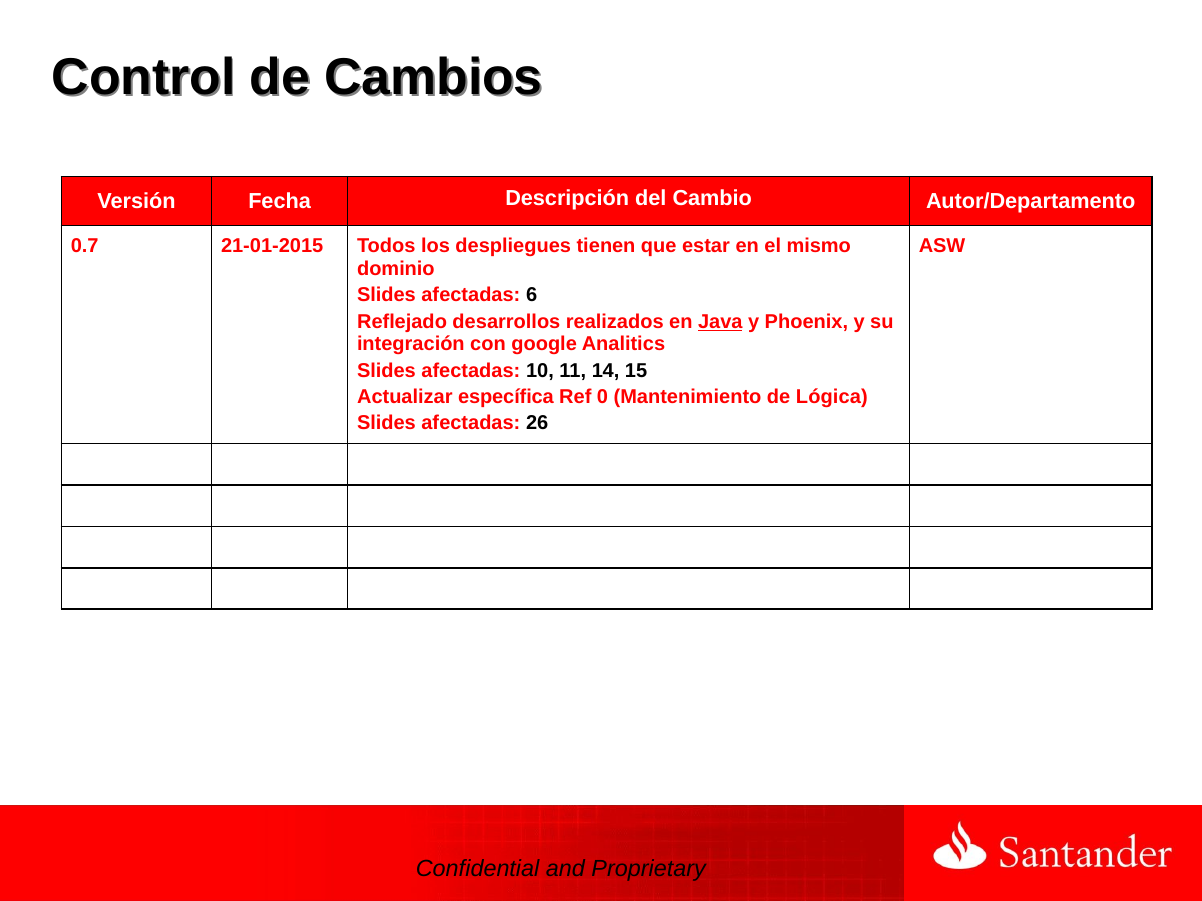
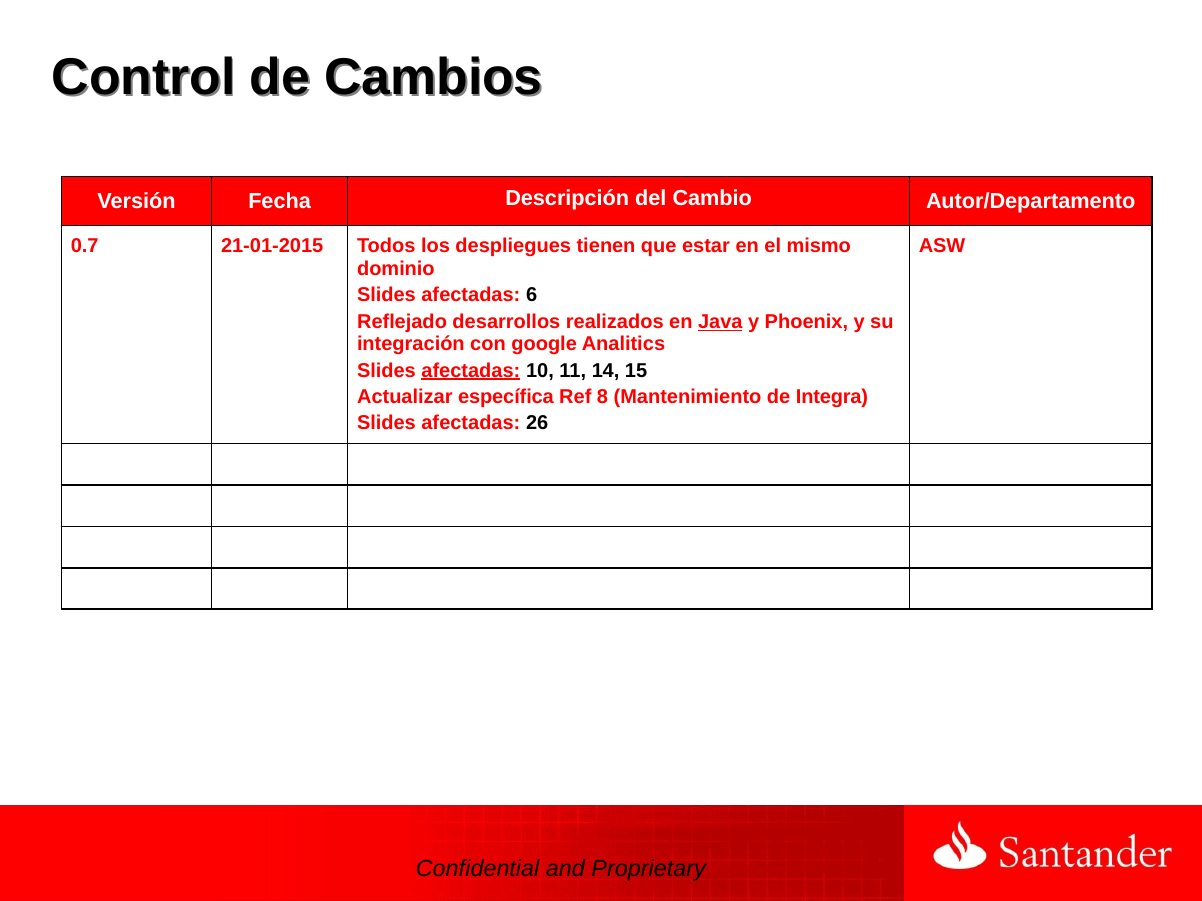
afectadas at (471, 371) underline: none -> present
0: 0 -> 8
Lógica: Lógica -> Integra
